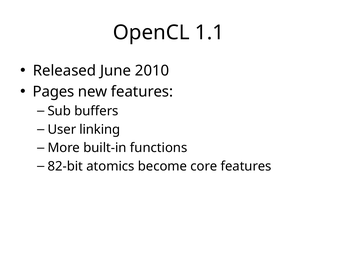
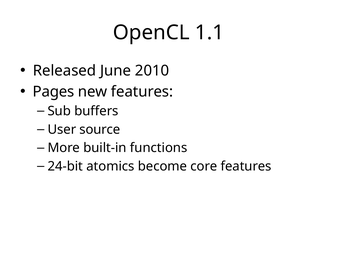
linking: linking -> source
82-bit: 82-bit -> 24-bit
